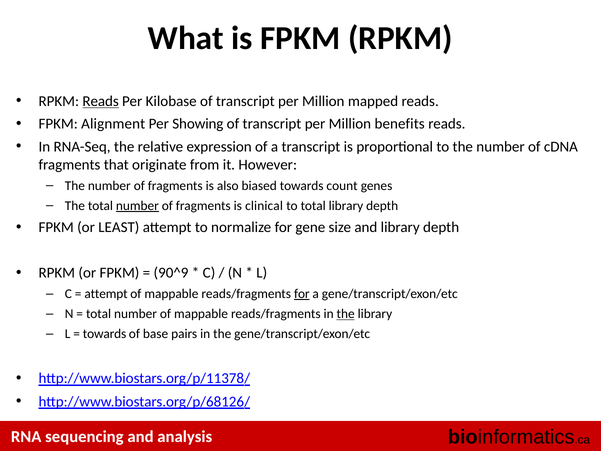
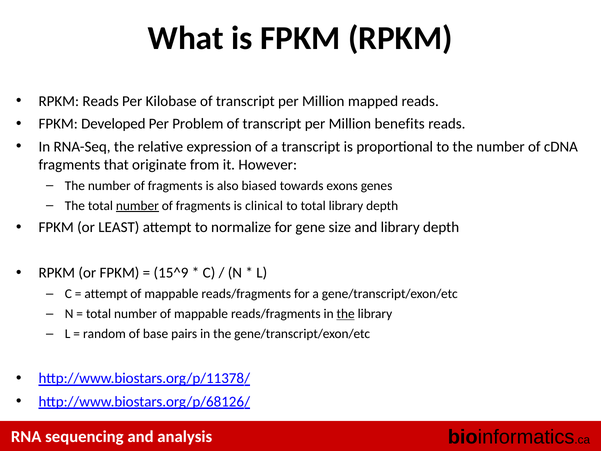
Reads at (101, 101) underline: present -> none
Alignment: Alignment -> Developed
Showing: Showing -> Problem
count: count -> exons
90^9: 90^9 -> 15^9
for at (302, 294) underline: present -> none
towards at (105, 334): towards -> random
